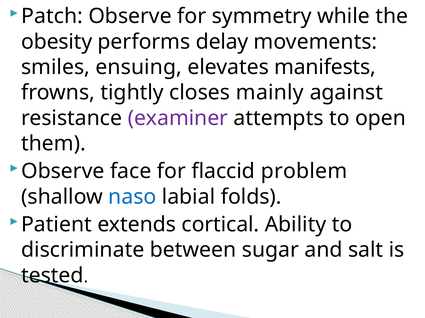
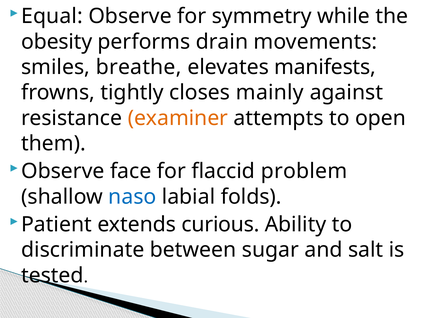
Patch: Patch -> Equal
delay: delay -> drain
ensuing: ensuing -> breathe
examiner colour: purple -> orange
cortical: cortical -> curious
